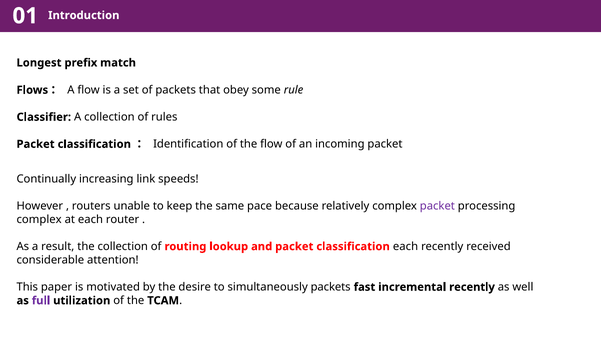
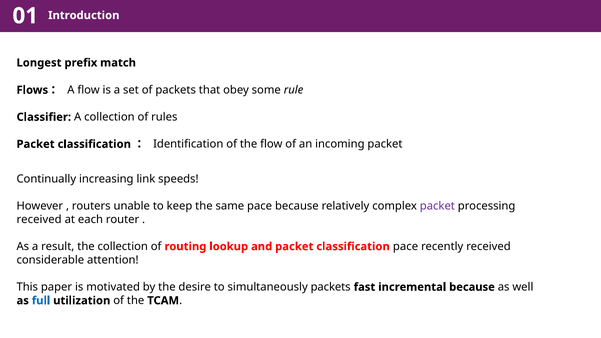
complex at (39, 219): complex -> received
classification each: each -> pace
incremental recently: recently -> because
full colour: purple -> blue
